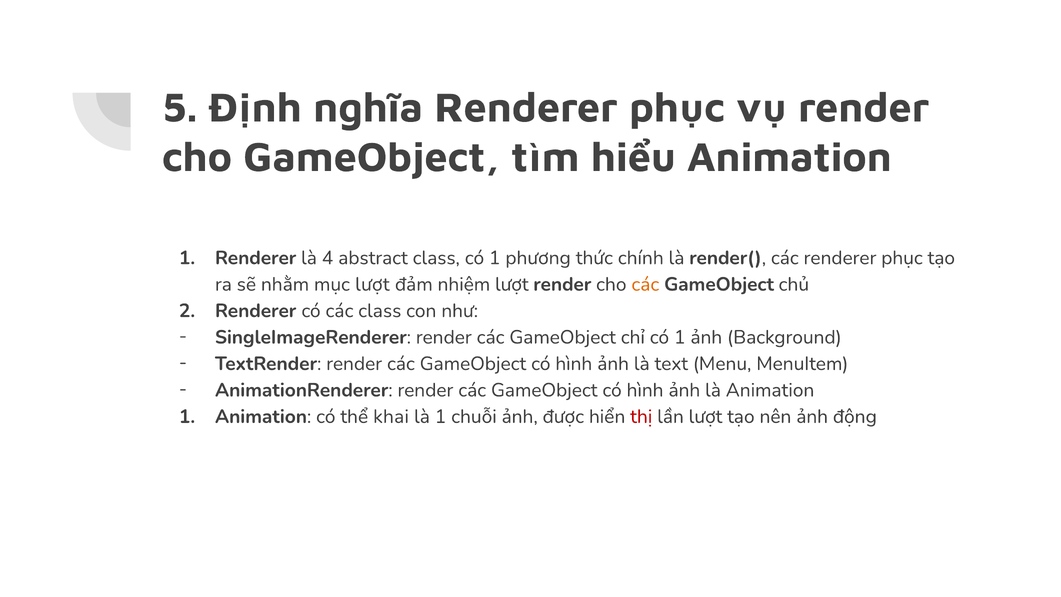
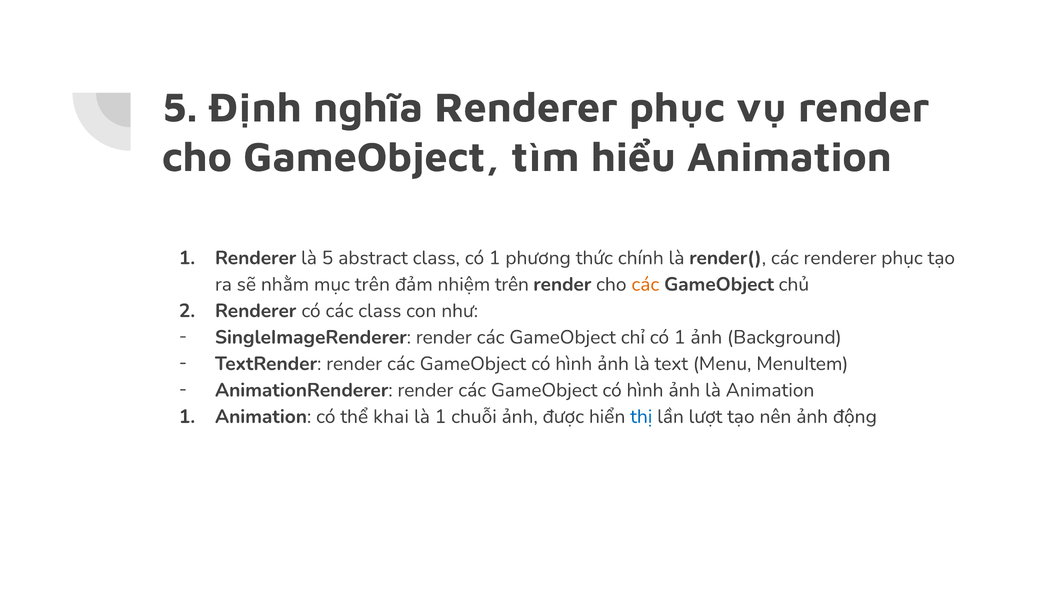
là 4: 4 -> 5
mục lượt: lượt -> trên
nhiệm lượt: lượt -> trên
thị colour: red -> blue
